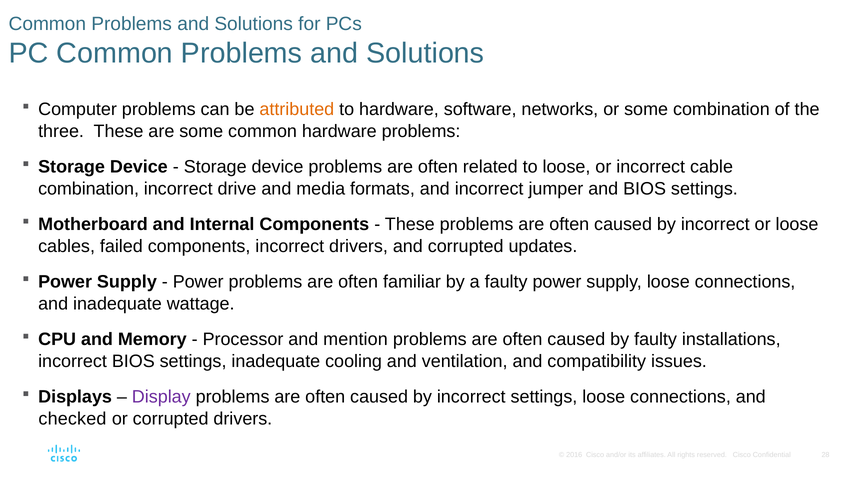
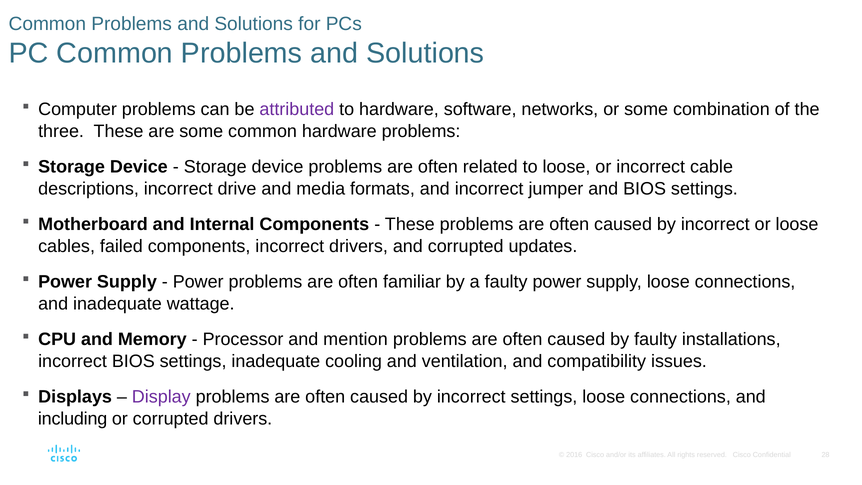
attributed colour: orange -> purple
combination at (89, 189): combination -> descriptions
checked: checked -> including
